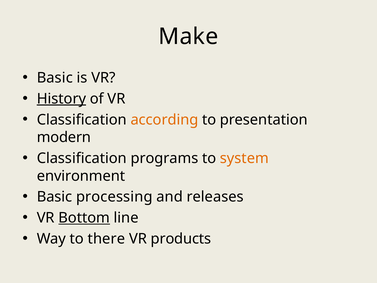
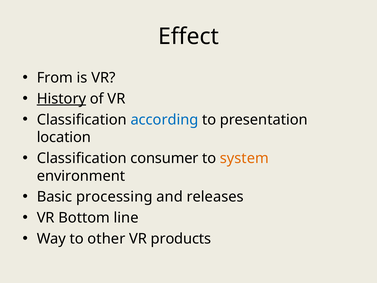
Make: Make -> Effect
Basic at (55, 78): Basic -> From
according colour: orange -> blue
modern: modern -> location
programs: programs -> consumer
Bottom underline: present -> none
there: there -> other
